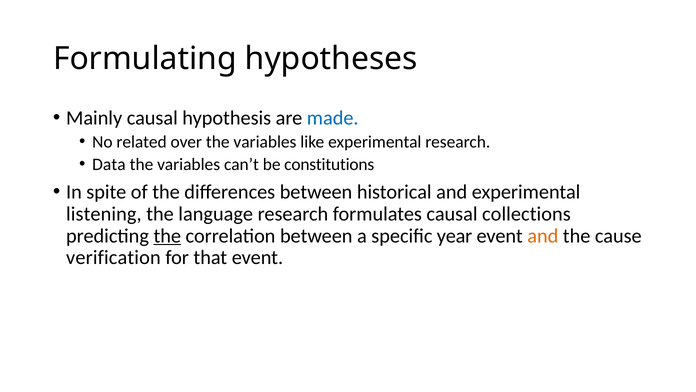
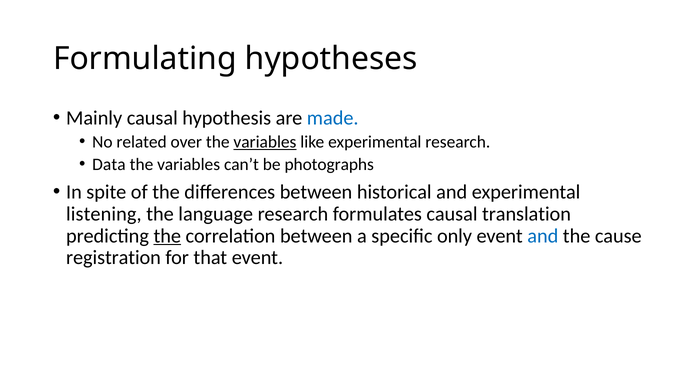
variables at (265, 142) underline: none -> present
constitutions: constitutions -> photographs
collections: collections -> translation
year: year -> only
and at (543, 236) colour: orange -> blue
verification: verification -> registration
